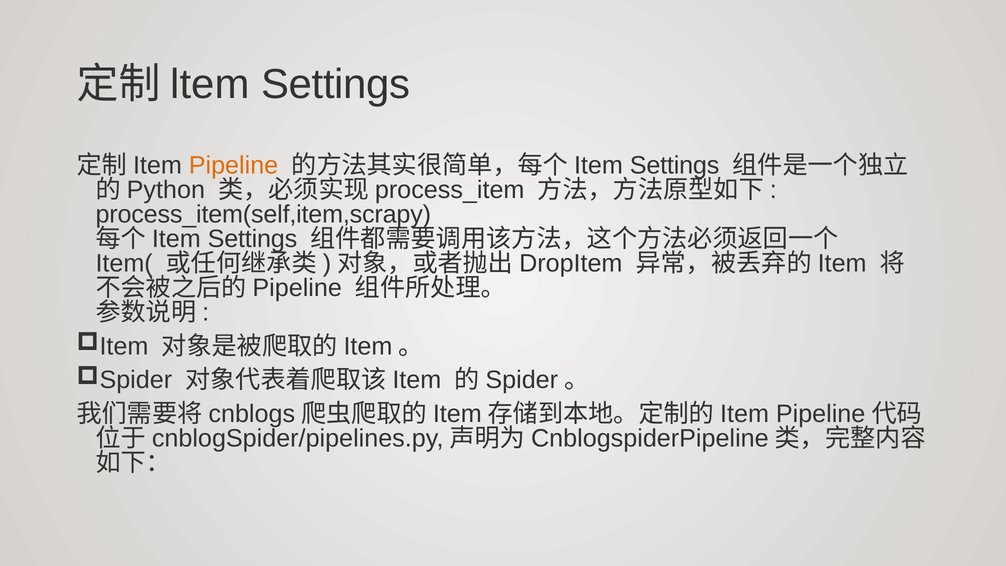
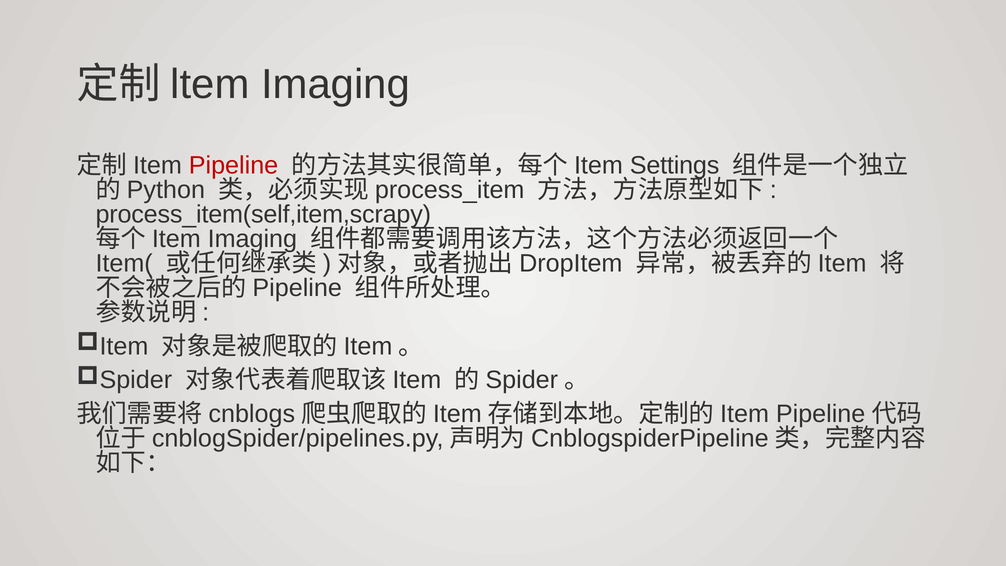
Settings at (336, 85): Settings -> Imaging
Pipeline colour: orange -> red
Settings at (252, 239): Settings -> Imaging
